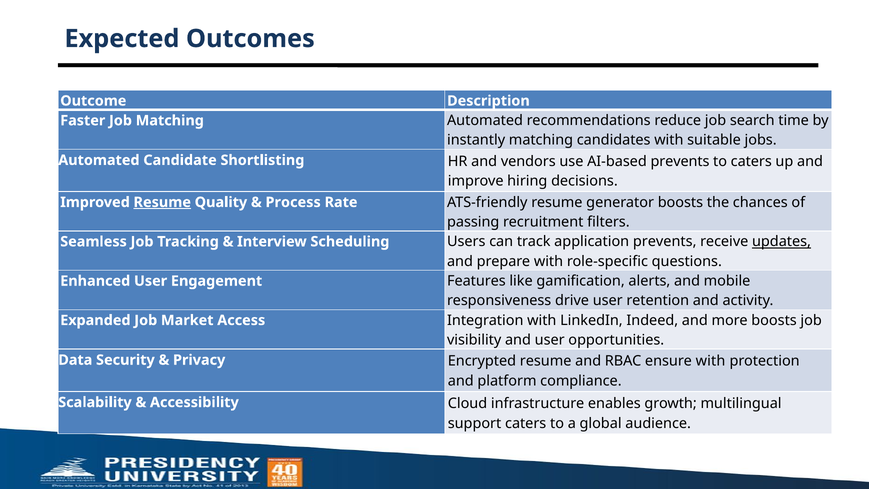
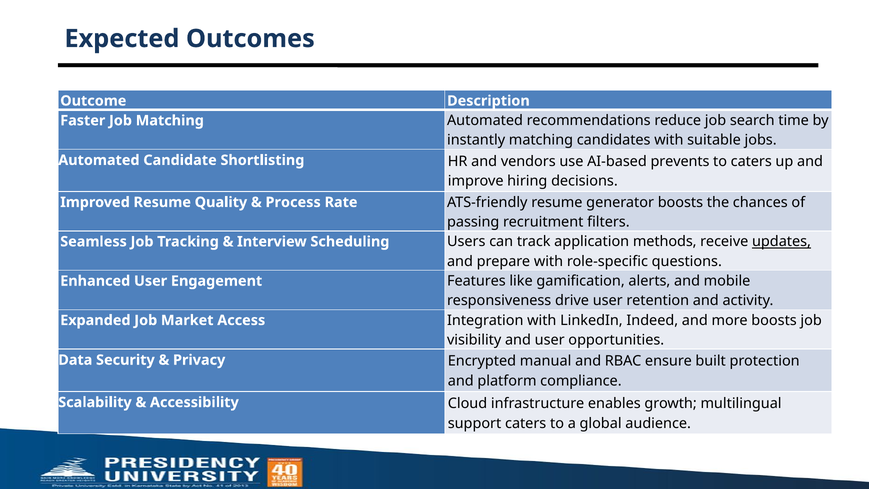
Resume at (162, 202) underline: present -> none
application prevents: prevents -> methods
Encrypted resume: resume -> manual
ensure with: with -> built
